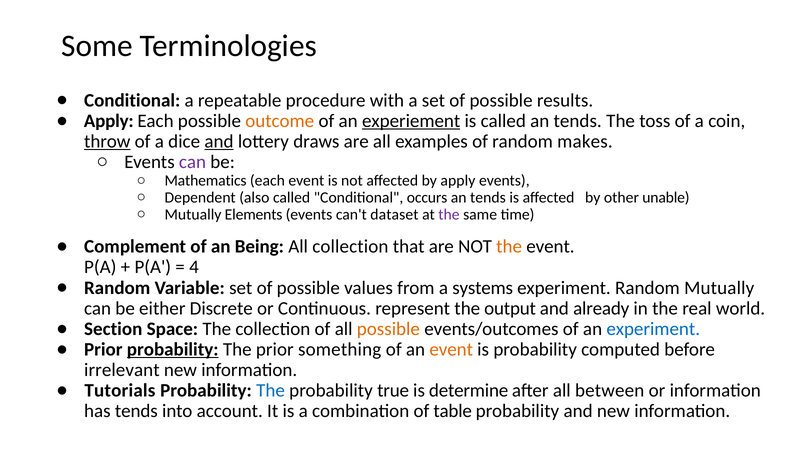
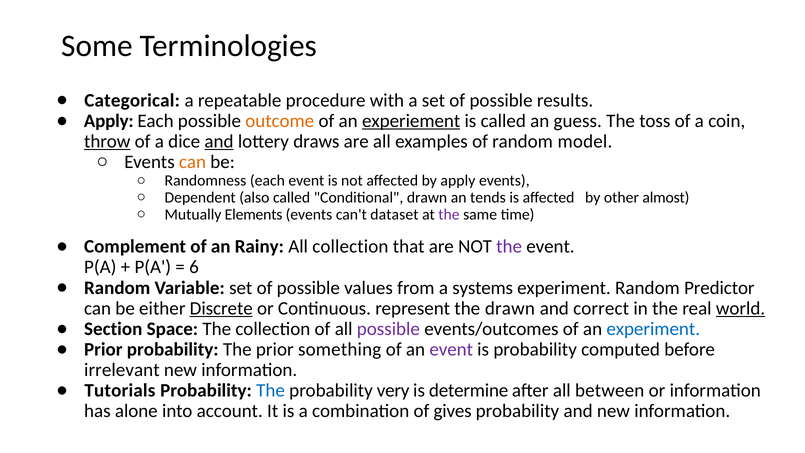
Conditional at (132, 100): Conditional -> Categorical
called an tends: tends -> guess
makes: makes -> model
can at (192, 162) colour: purple -> orange
Mathematics: Mathematics -> Randomness
Conditional occurs: occurs -> drawn
unable: unable -> almost
Being: Being -> Rainy
the at (509, 247) colour: orange -> purple
4: 4 -> 6
Random Mutually: Mutually -> Predictor
Discrete underline: none -> present
the output: output -> drawn
already: already -> correct
world underline: none -> present
possible at (388, 329) colour: orange -> purple
probability at (173, 349) underline: present -> none
event at (451, 349) colour: orange -> purple
true: true -> very
has tends: tends -> alone
table: table -> gives
